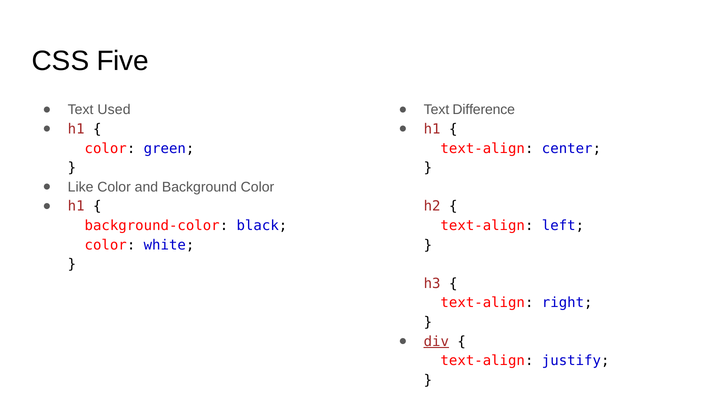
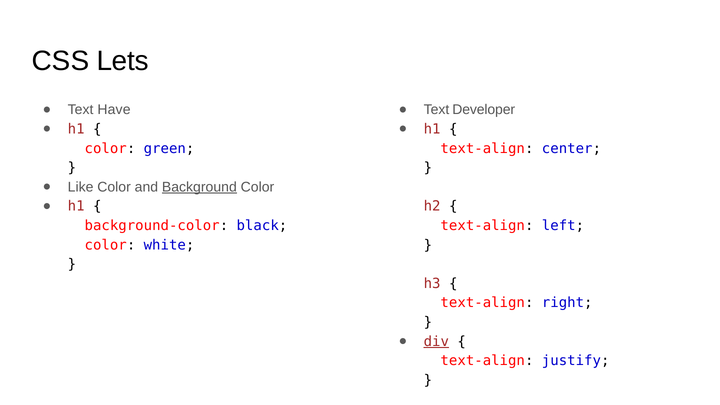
Five: Five -> Lets
Used: Used -> Have
Difference: Difference -> Developer
Background underline: none -> present
